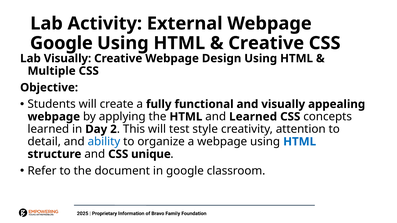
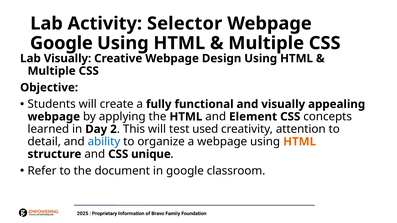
External: External -> Selector
Creative at (266, 43): Creative -> Multiple
and Learned: Learned -> Element
style: style -> used
HTML at (300, 142) colour: blue -> orange
